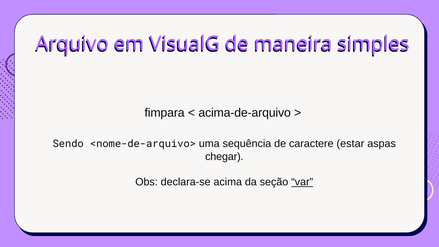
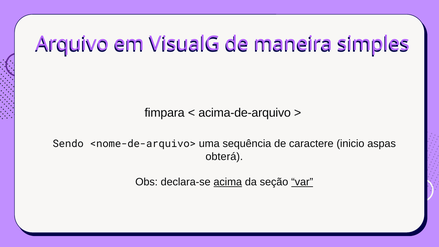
estar: estar -> inicio
chegar: chegar -> obterá
acima underline: none -> present
